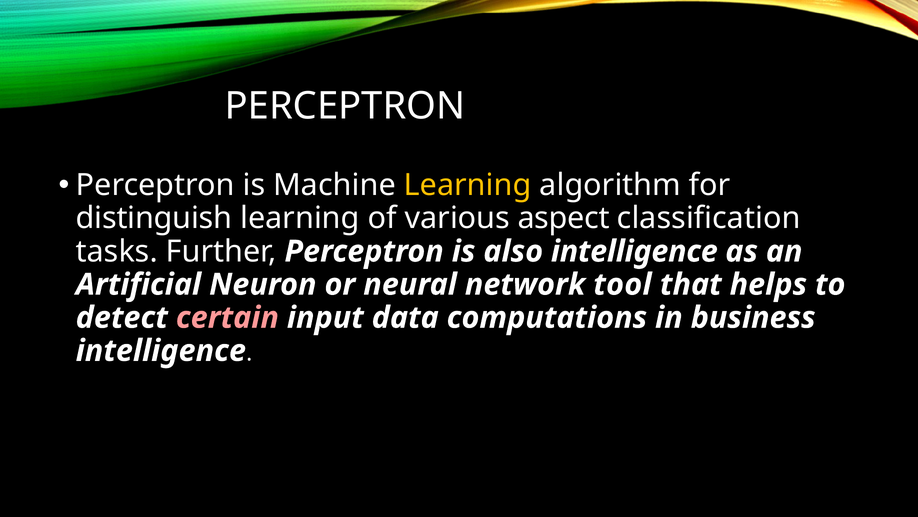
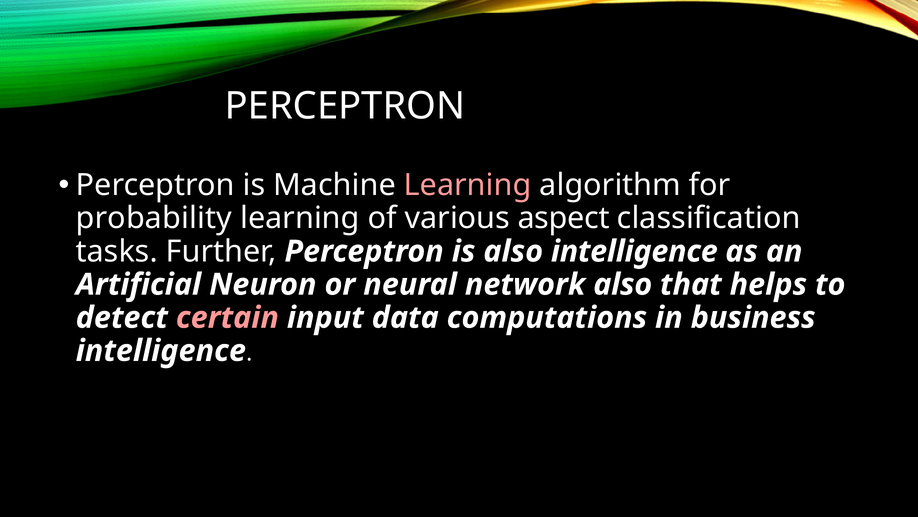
Learning at (468, 185) colour: yellow -> pink
distinguish: distinguish -> probability
network tool: tool -> also
